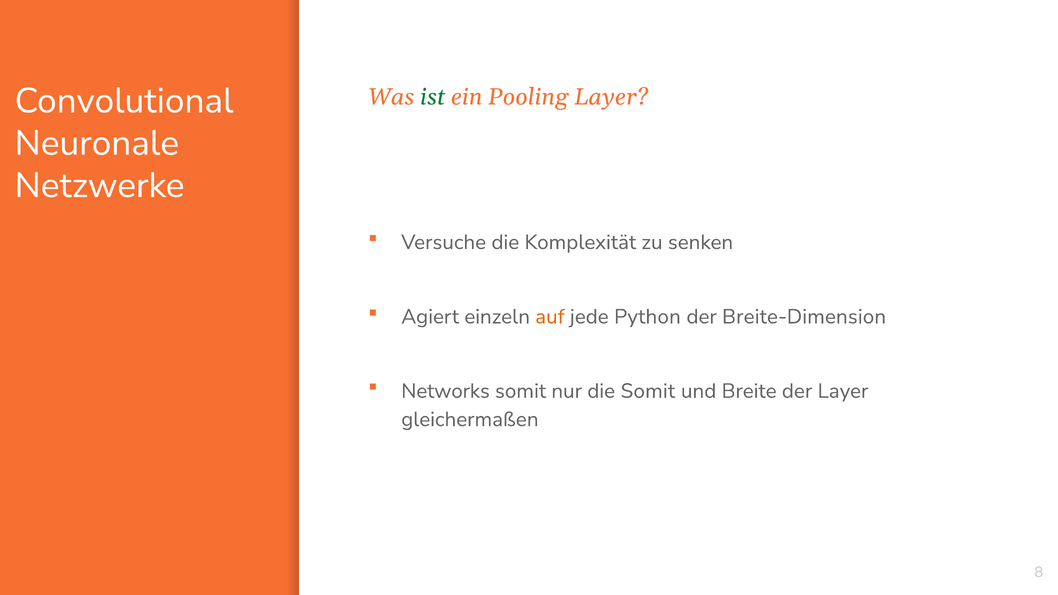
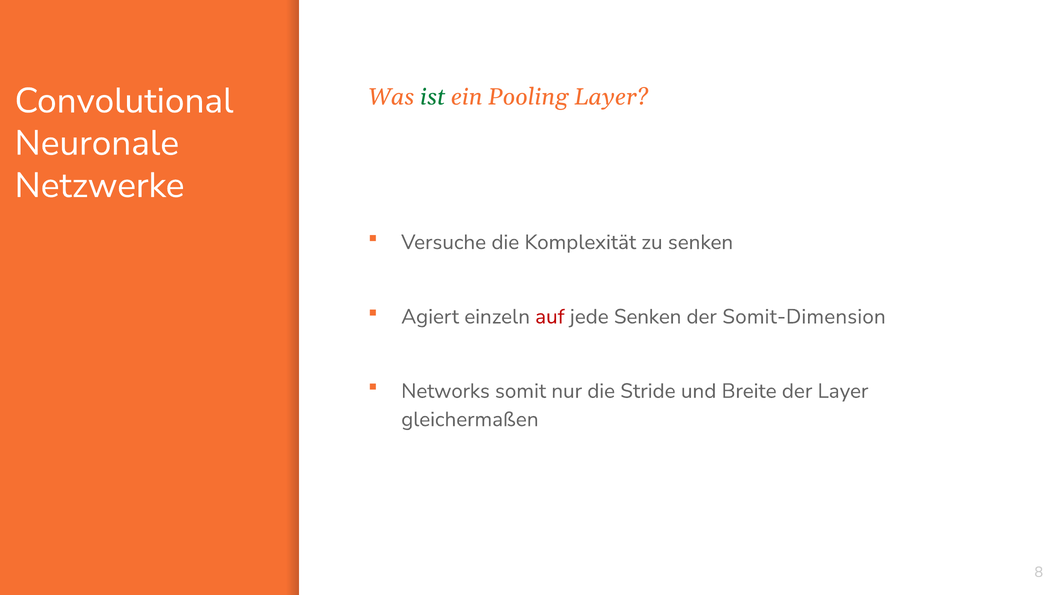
auf colour: orange -> red
jede Python: Python -> Senken
Breite-Dimension: Breite-Dimension -> Somit-Dimension
die Somit: Somit -> Stride
